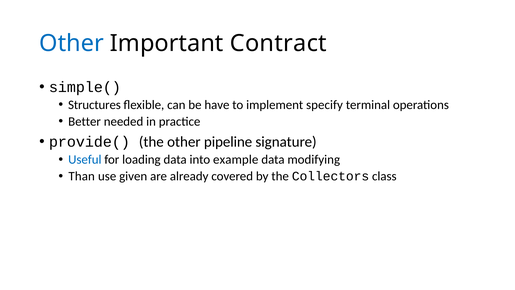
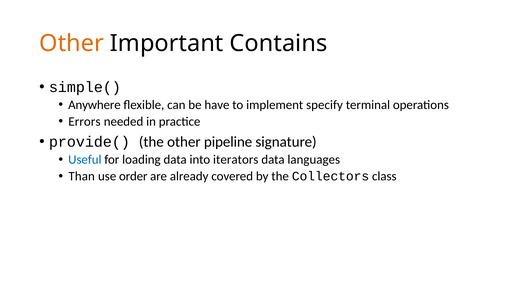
Other at (72, 43) colour: blue -> orange
Contract: Contract -> Contains
Structures: Structures -> Anywhere
Better: Better -> Errors
example: example -> iterators
modifying: modifying -> languages
given: given -> order
